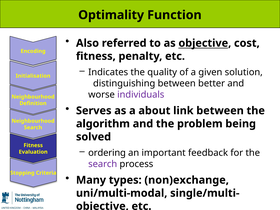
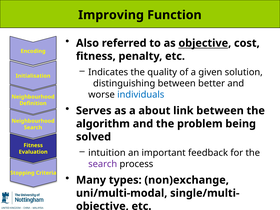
Optimality: Optimality -> Improving
individuals colour: purple -> blue
ordering: ordering -> intuition
